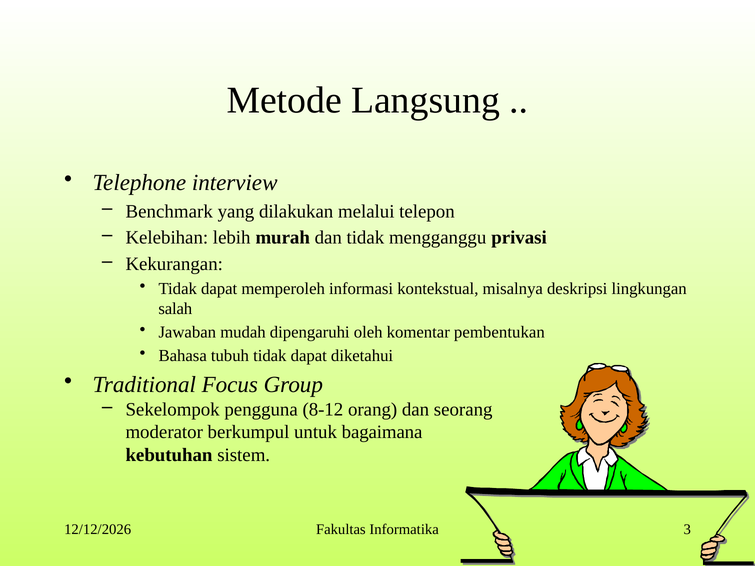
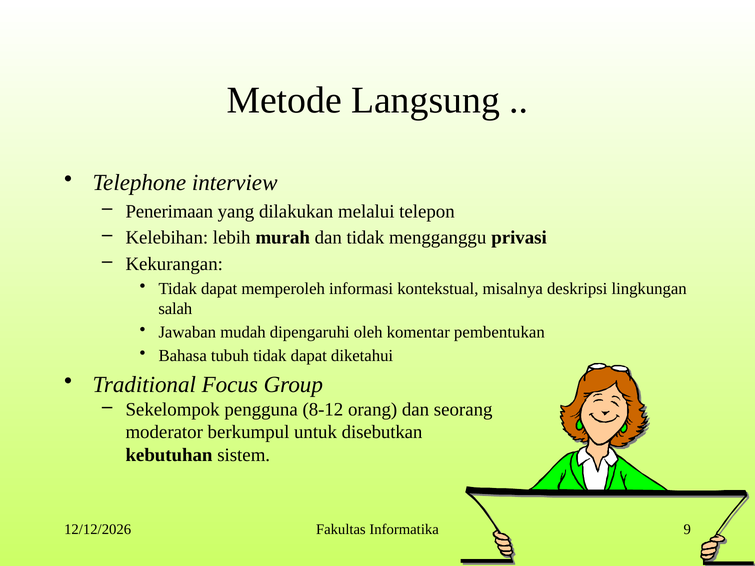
Benchmark: Benchmark -> Penerimaan
bagaimana: bagaimana -> disebutkan
3: 3 -> 9
